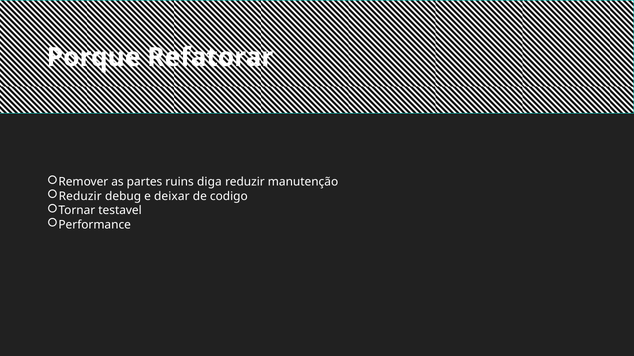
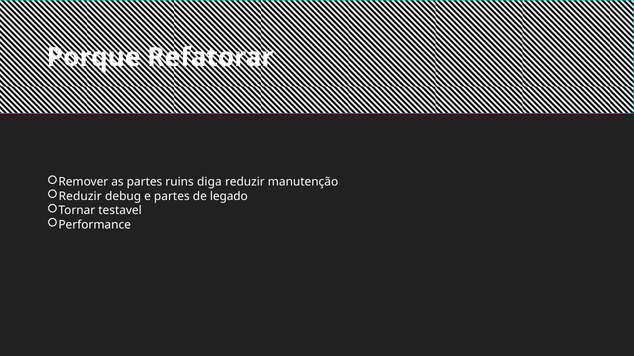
e deixar: deixar -> partes
codigo: codigo -> legado
